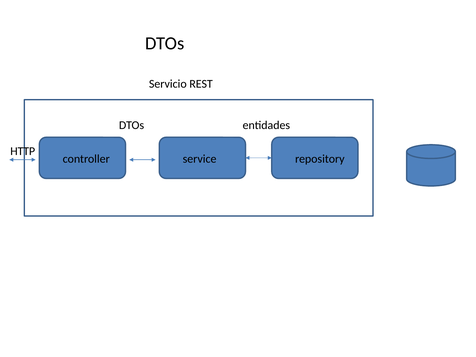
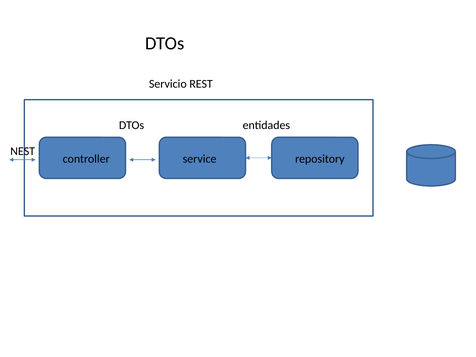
HTTP: HTTP -> NEST
